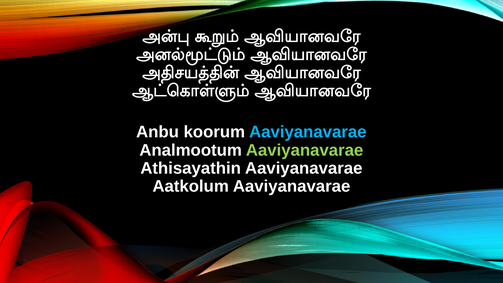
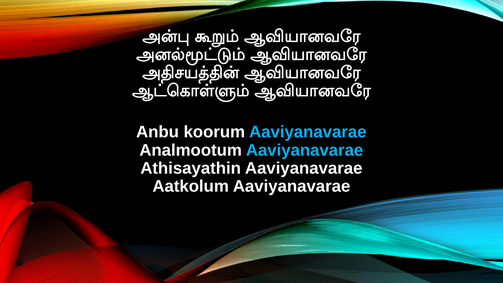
Aaviyanavarae at (305, 150) colour: light green -> light blue
